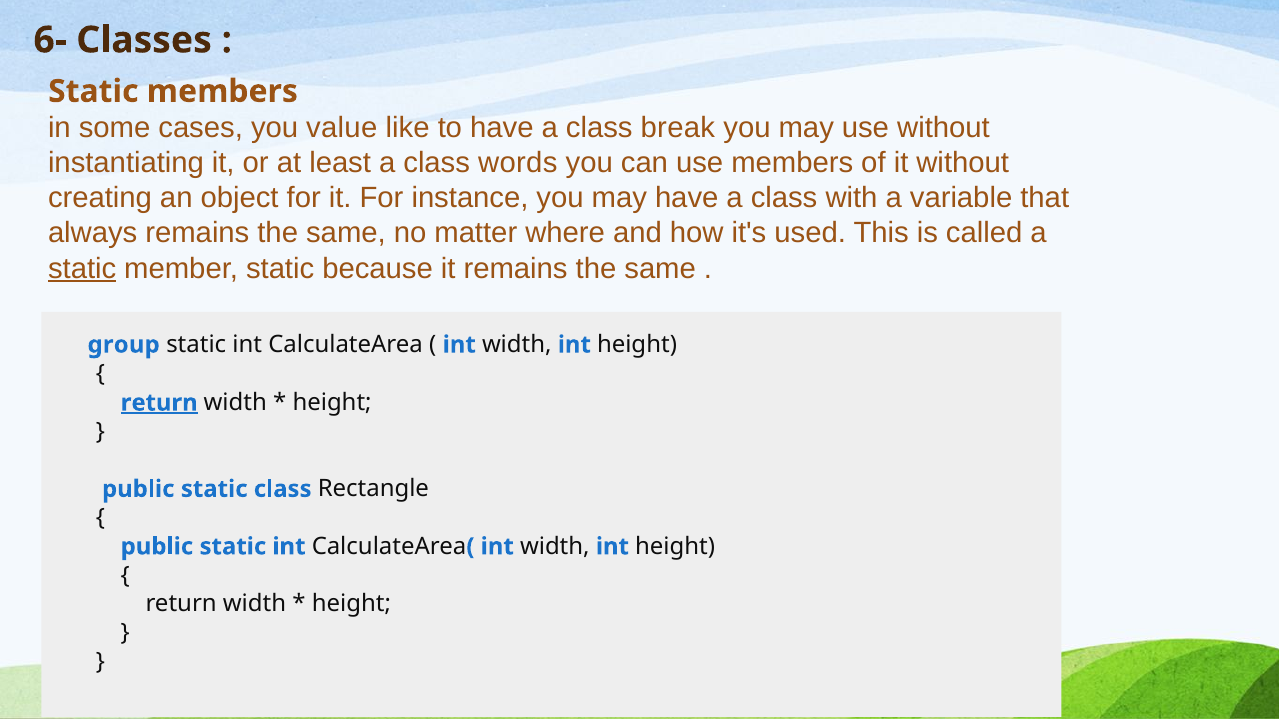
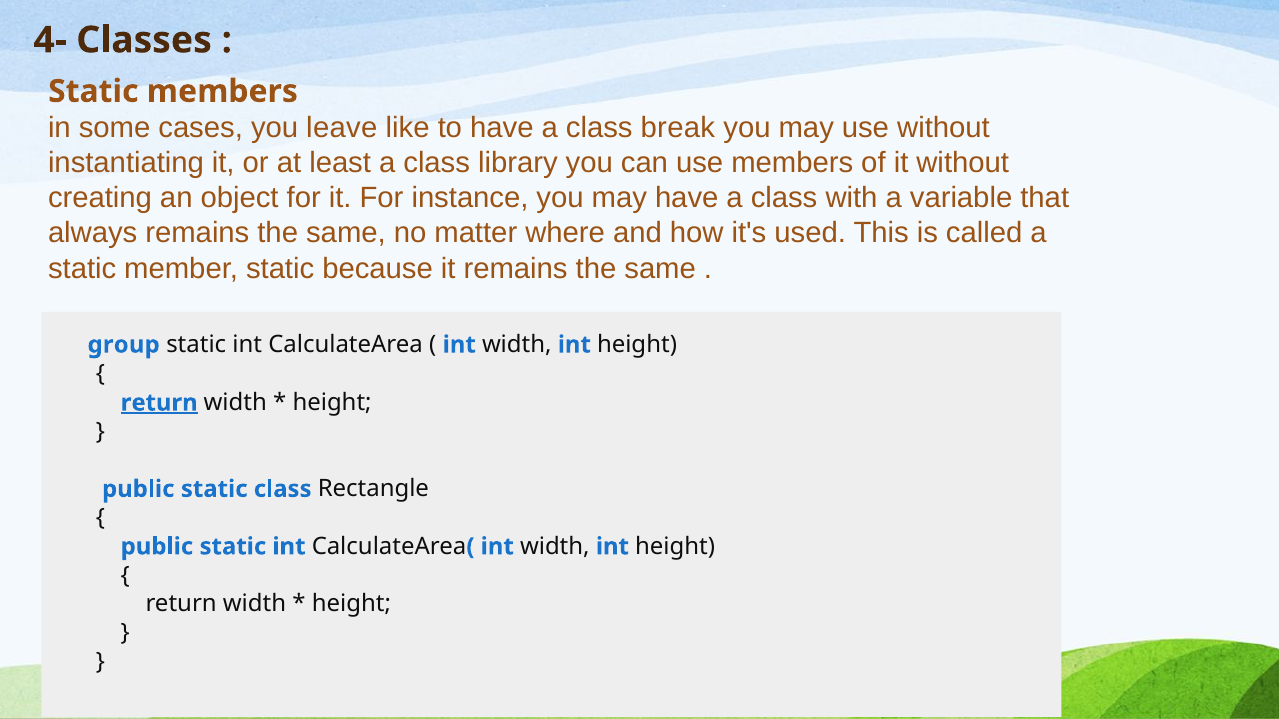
6-: 6- -> 4-
value: value -> leave
words: words -> library
static at (82, 269) underline: present -> none
